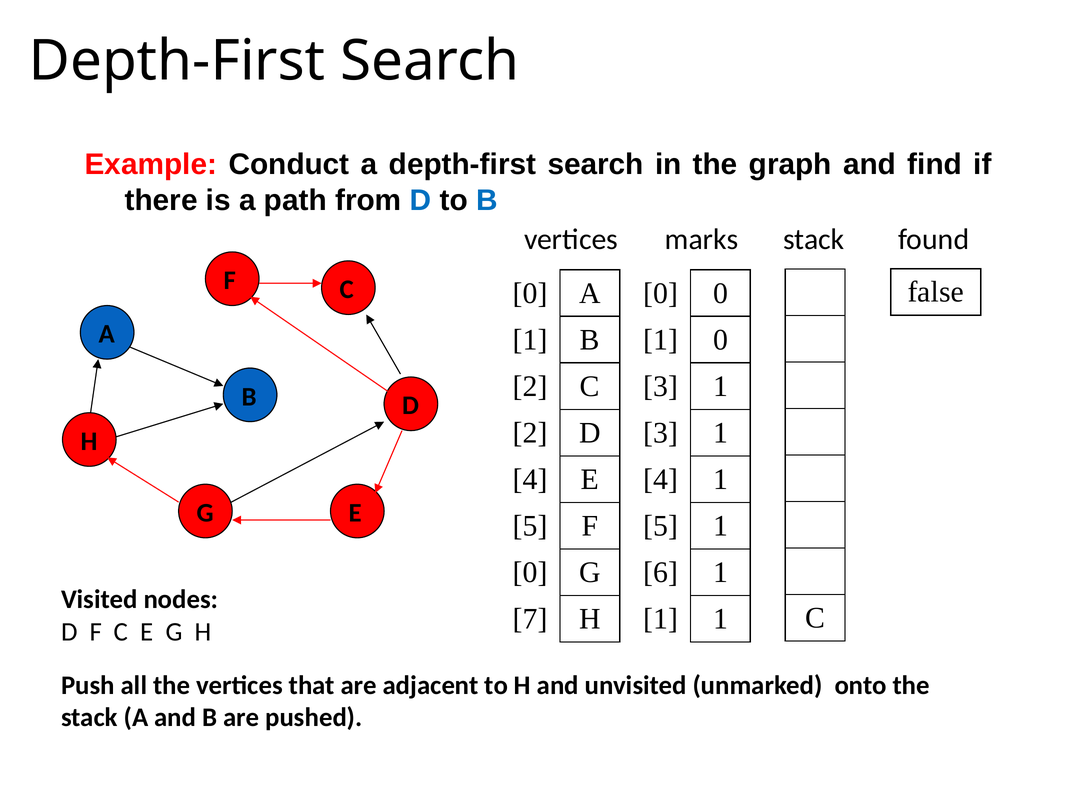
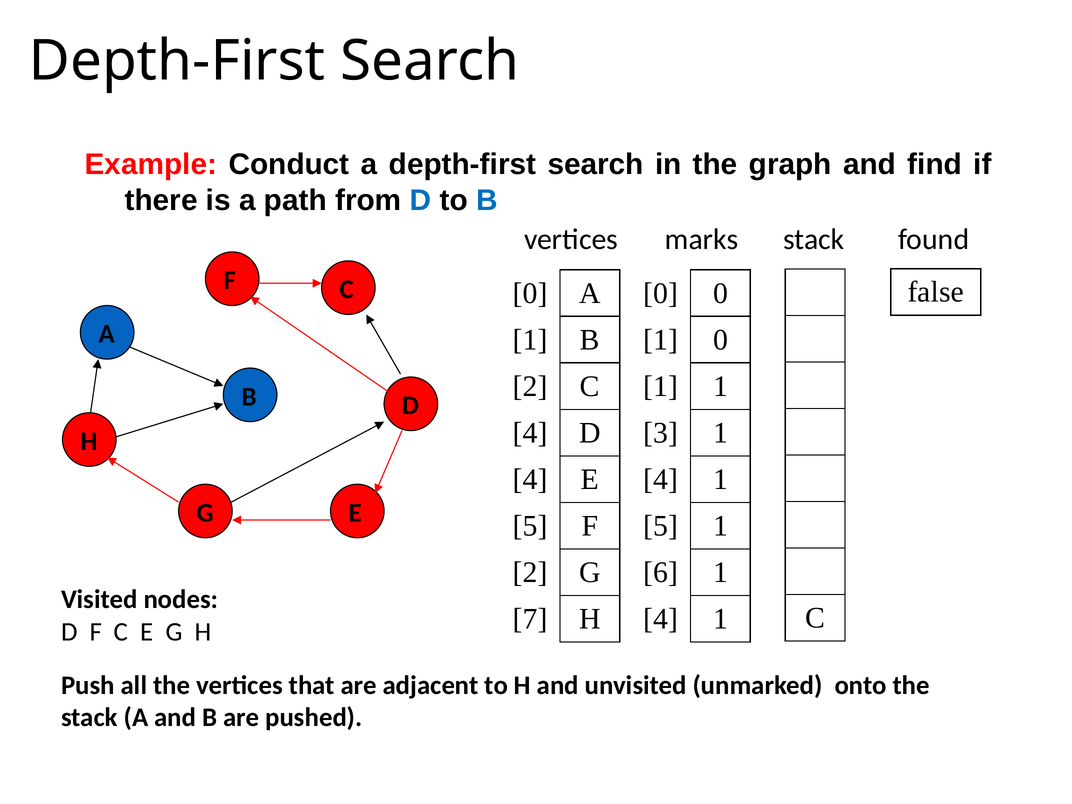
3 at (661, 386): 3 -> 1
2 at (530, 433): 2 -> 4
0 at (530, 572): 0 -> 2
1 at (661, 619): 1 -> 4
